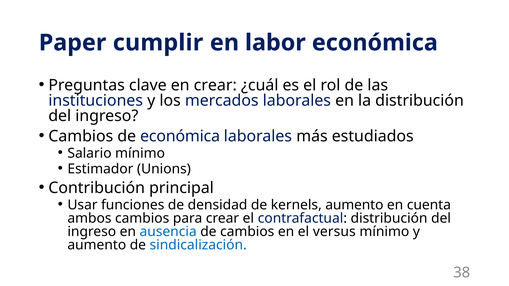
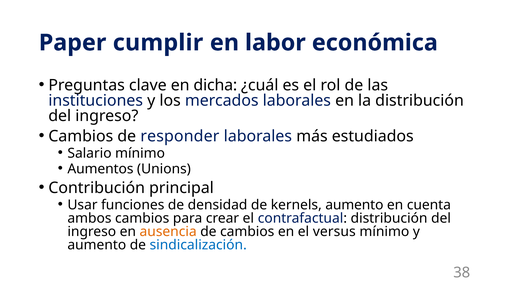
en crear: crear -> dicha
de económica: económica -> responder
Estimador: Estimador -> Aumentos
ausencia colour: blue -> orange
